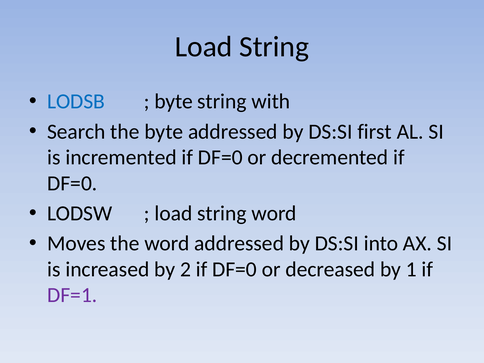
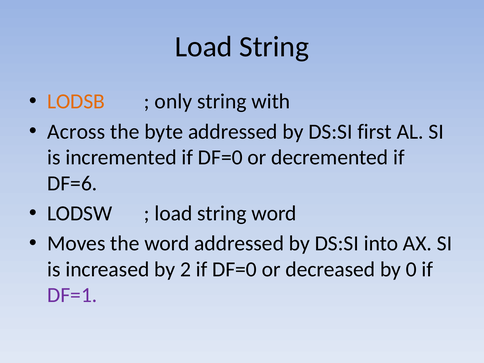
LODSB colour: blue -> orange
byte at (174, 102): byte -> only
Search: Search -> Across
DF=0 at (72, 183): DF=0 -> DF=6
1: 1 -> 0
